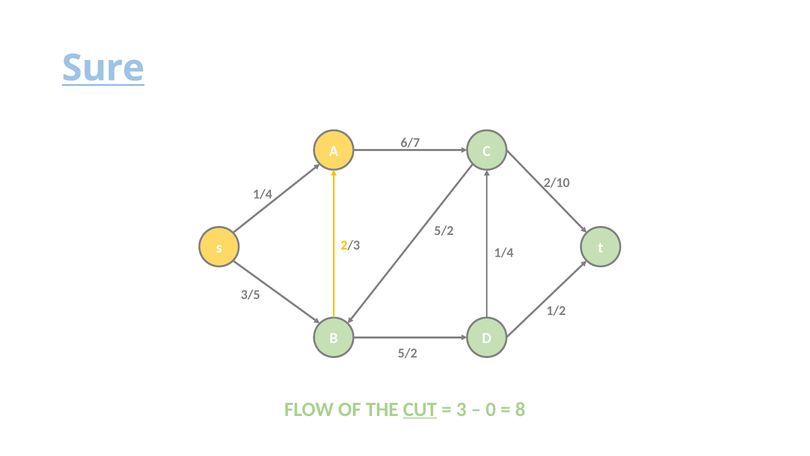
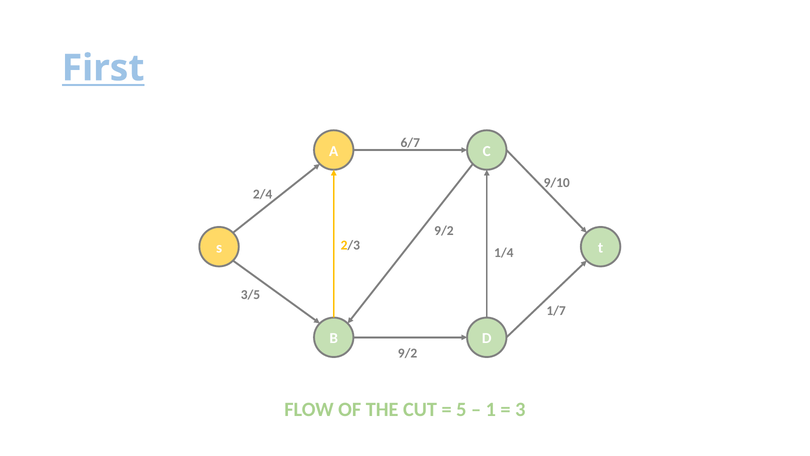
Sure: Sure -> First
2/10: 2/10 -> 9/10
1/4 at (263, 194): 1/4 -> 2/4
5/2 at (444, 230): 5/2 -> 9/2
1/2: 1/2 -> 1/7
5/2 at (408, 353): 5/2 -> 9/2
CUT underline: present -> none
3: 3 -> 5
0: 0 -> 1
8: 8 -> 3
